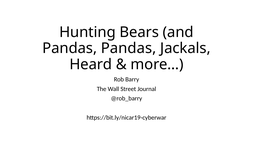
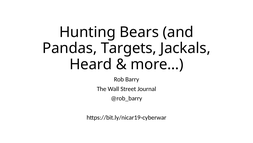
Pandas Pandas: Pandas -> Targets
